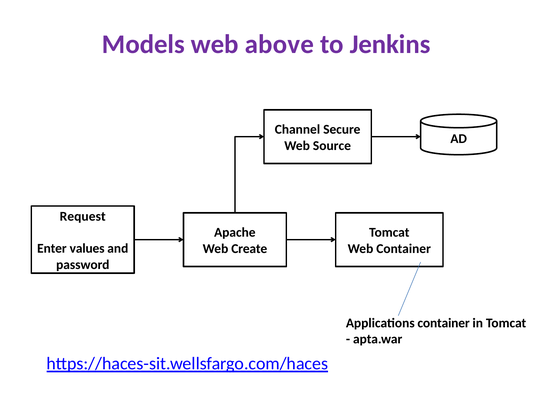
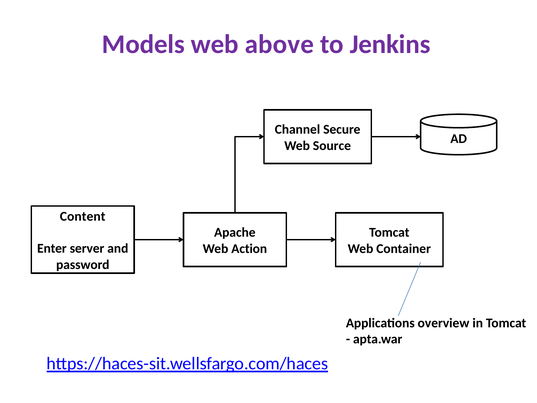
Request: Request -> Content
values: values -> server
Create: Create -> Action
Applications container: container -> overview
